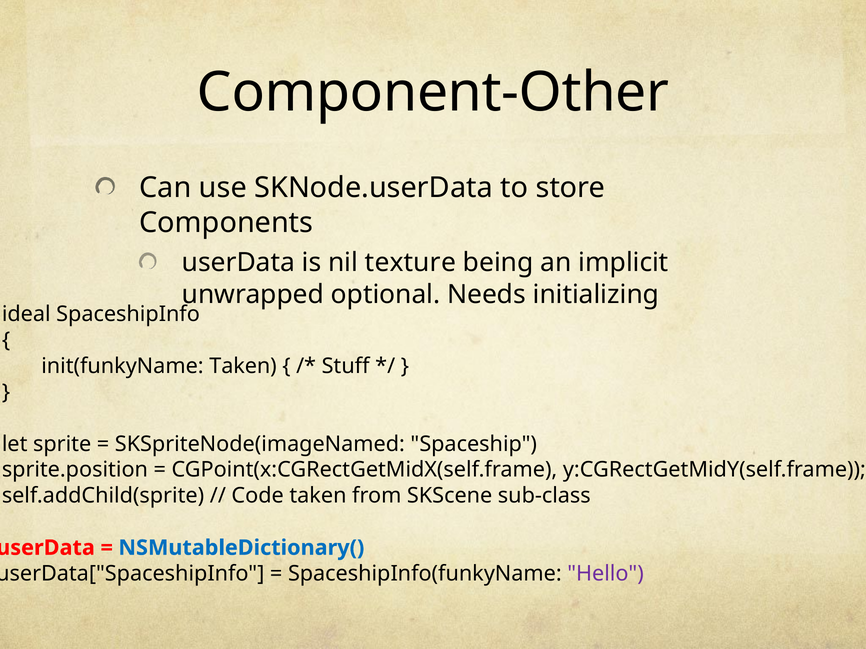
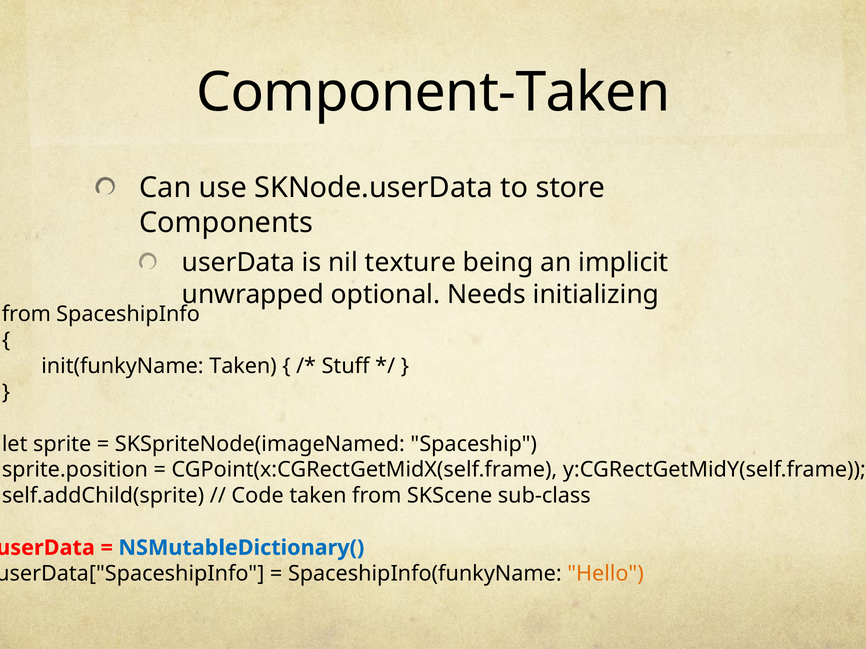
Component-Other: Component-Other -> Component-Taken
ideal at (26, 314): ideal -> from
Hello colour: purple -> orange
